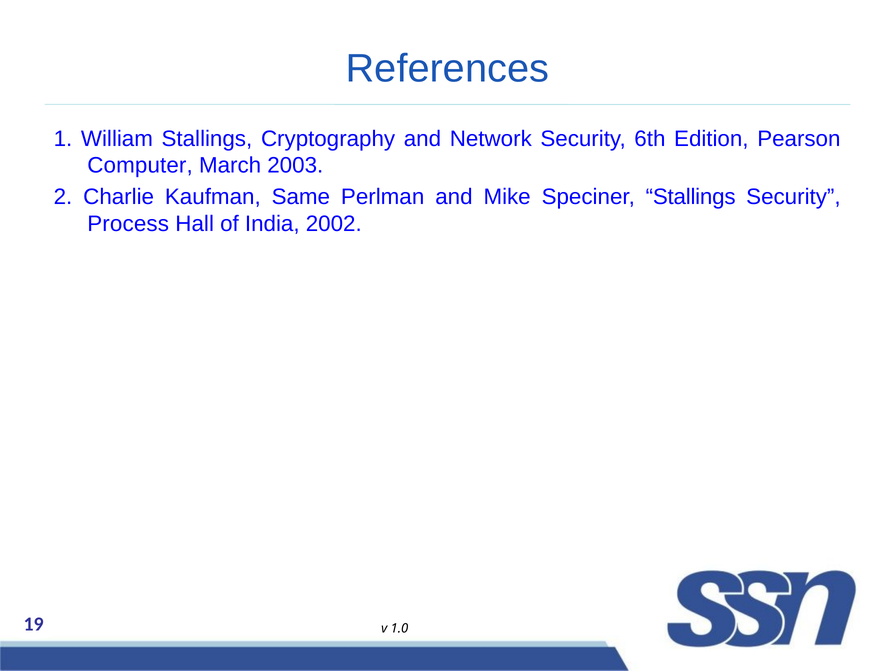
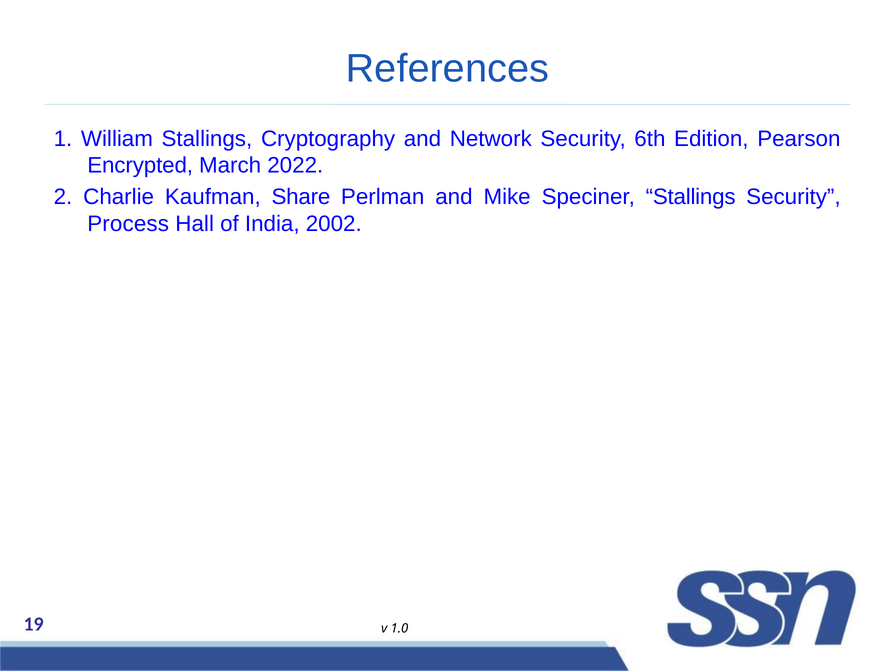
Computer: Computer -> Encrypted
2003: 2003 -> 2022
Same: Same -> Share
